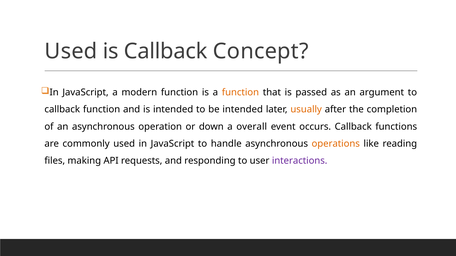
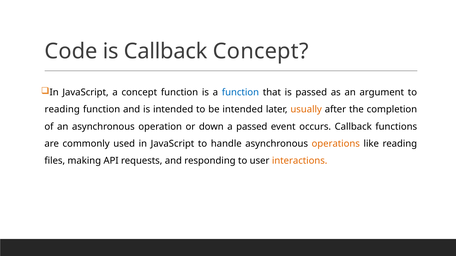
Used at (71, 51): Used -> Code
a modern: modern -> concept
function at (240, 93) colour: orange -> blue
callback at (62, 110): callback -> reading
a overall: overall -> passed
interactions colour: purple -> orange
